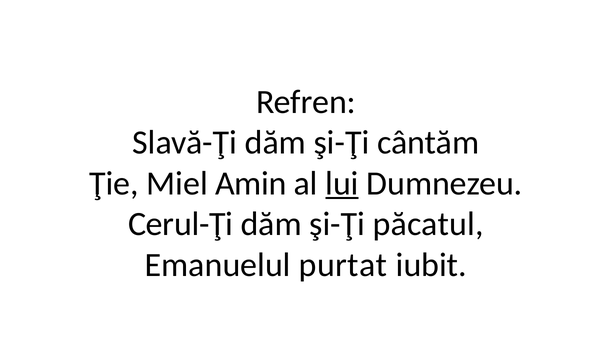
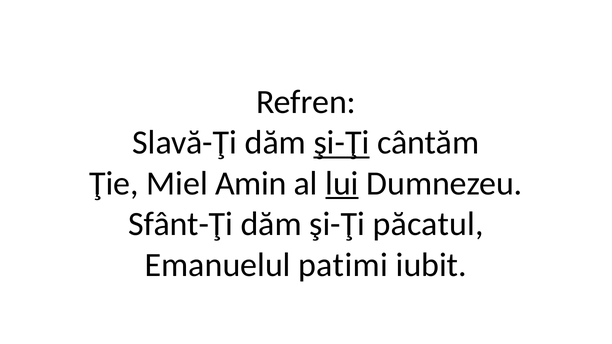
şi-Ţi at (342, 143) underline: none -> present
Cerul-Ţi: Cerul-Ţi -> Sfânt-Ţi
purtat: purtat -> patimi
